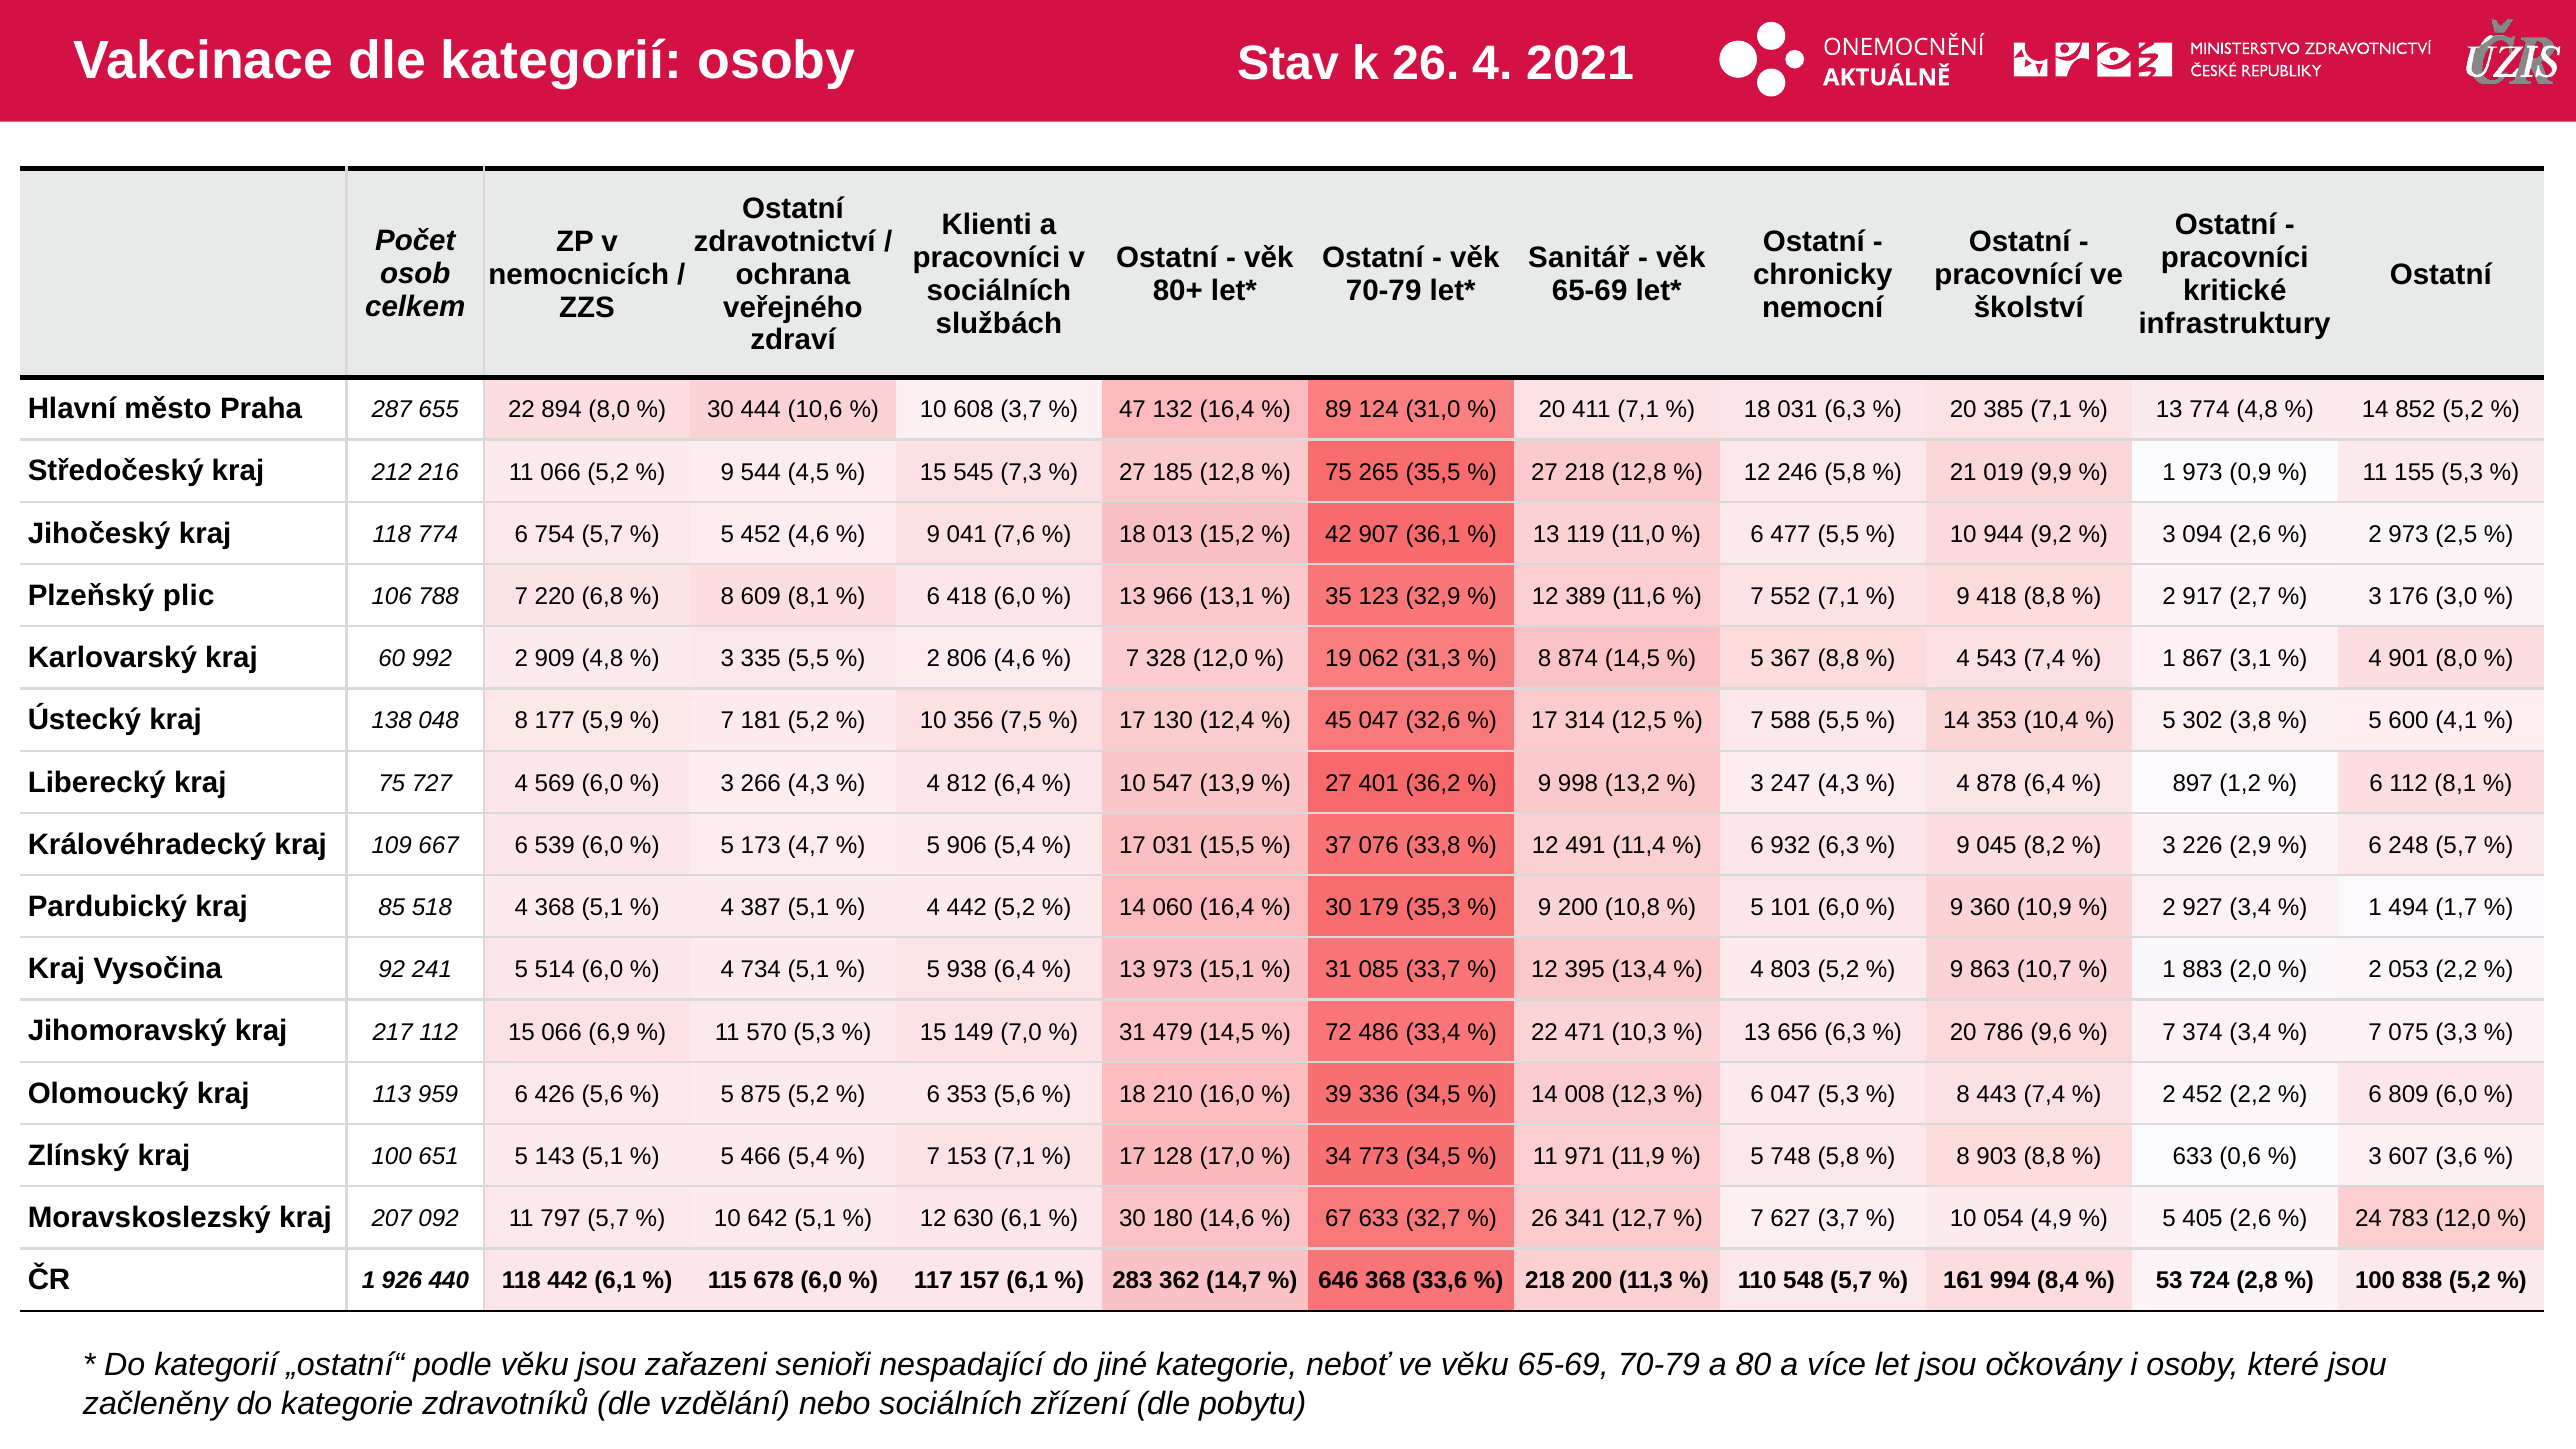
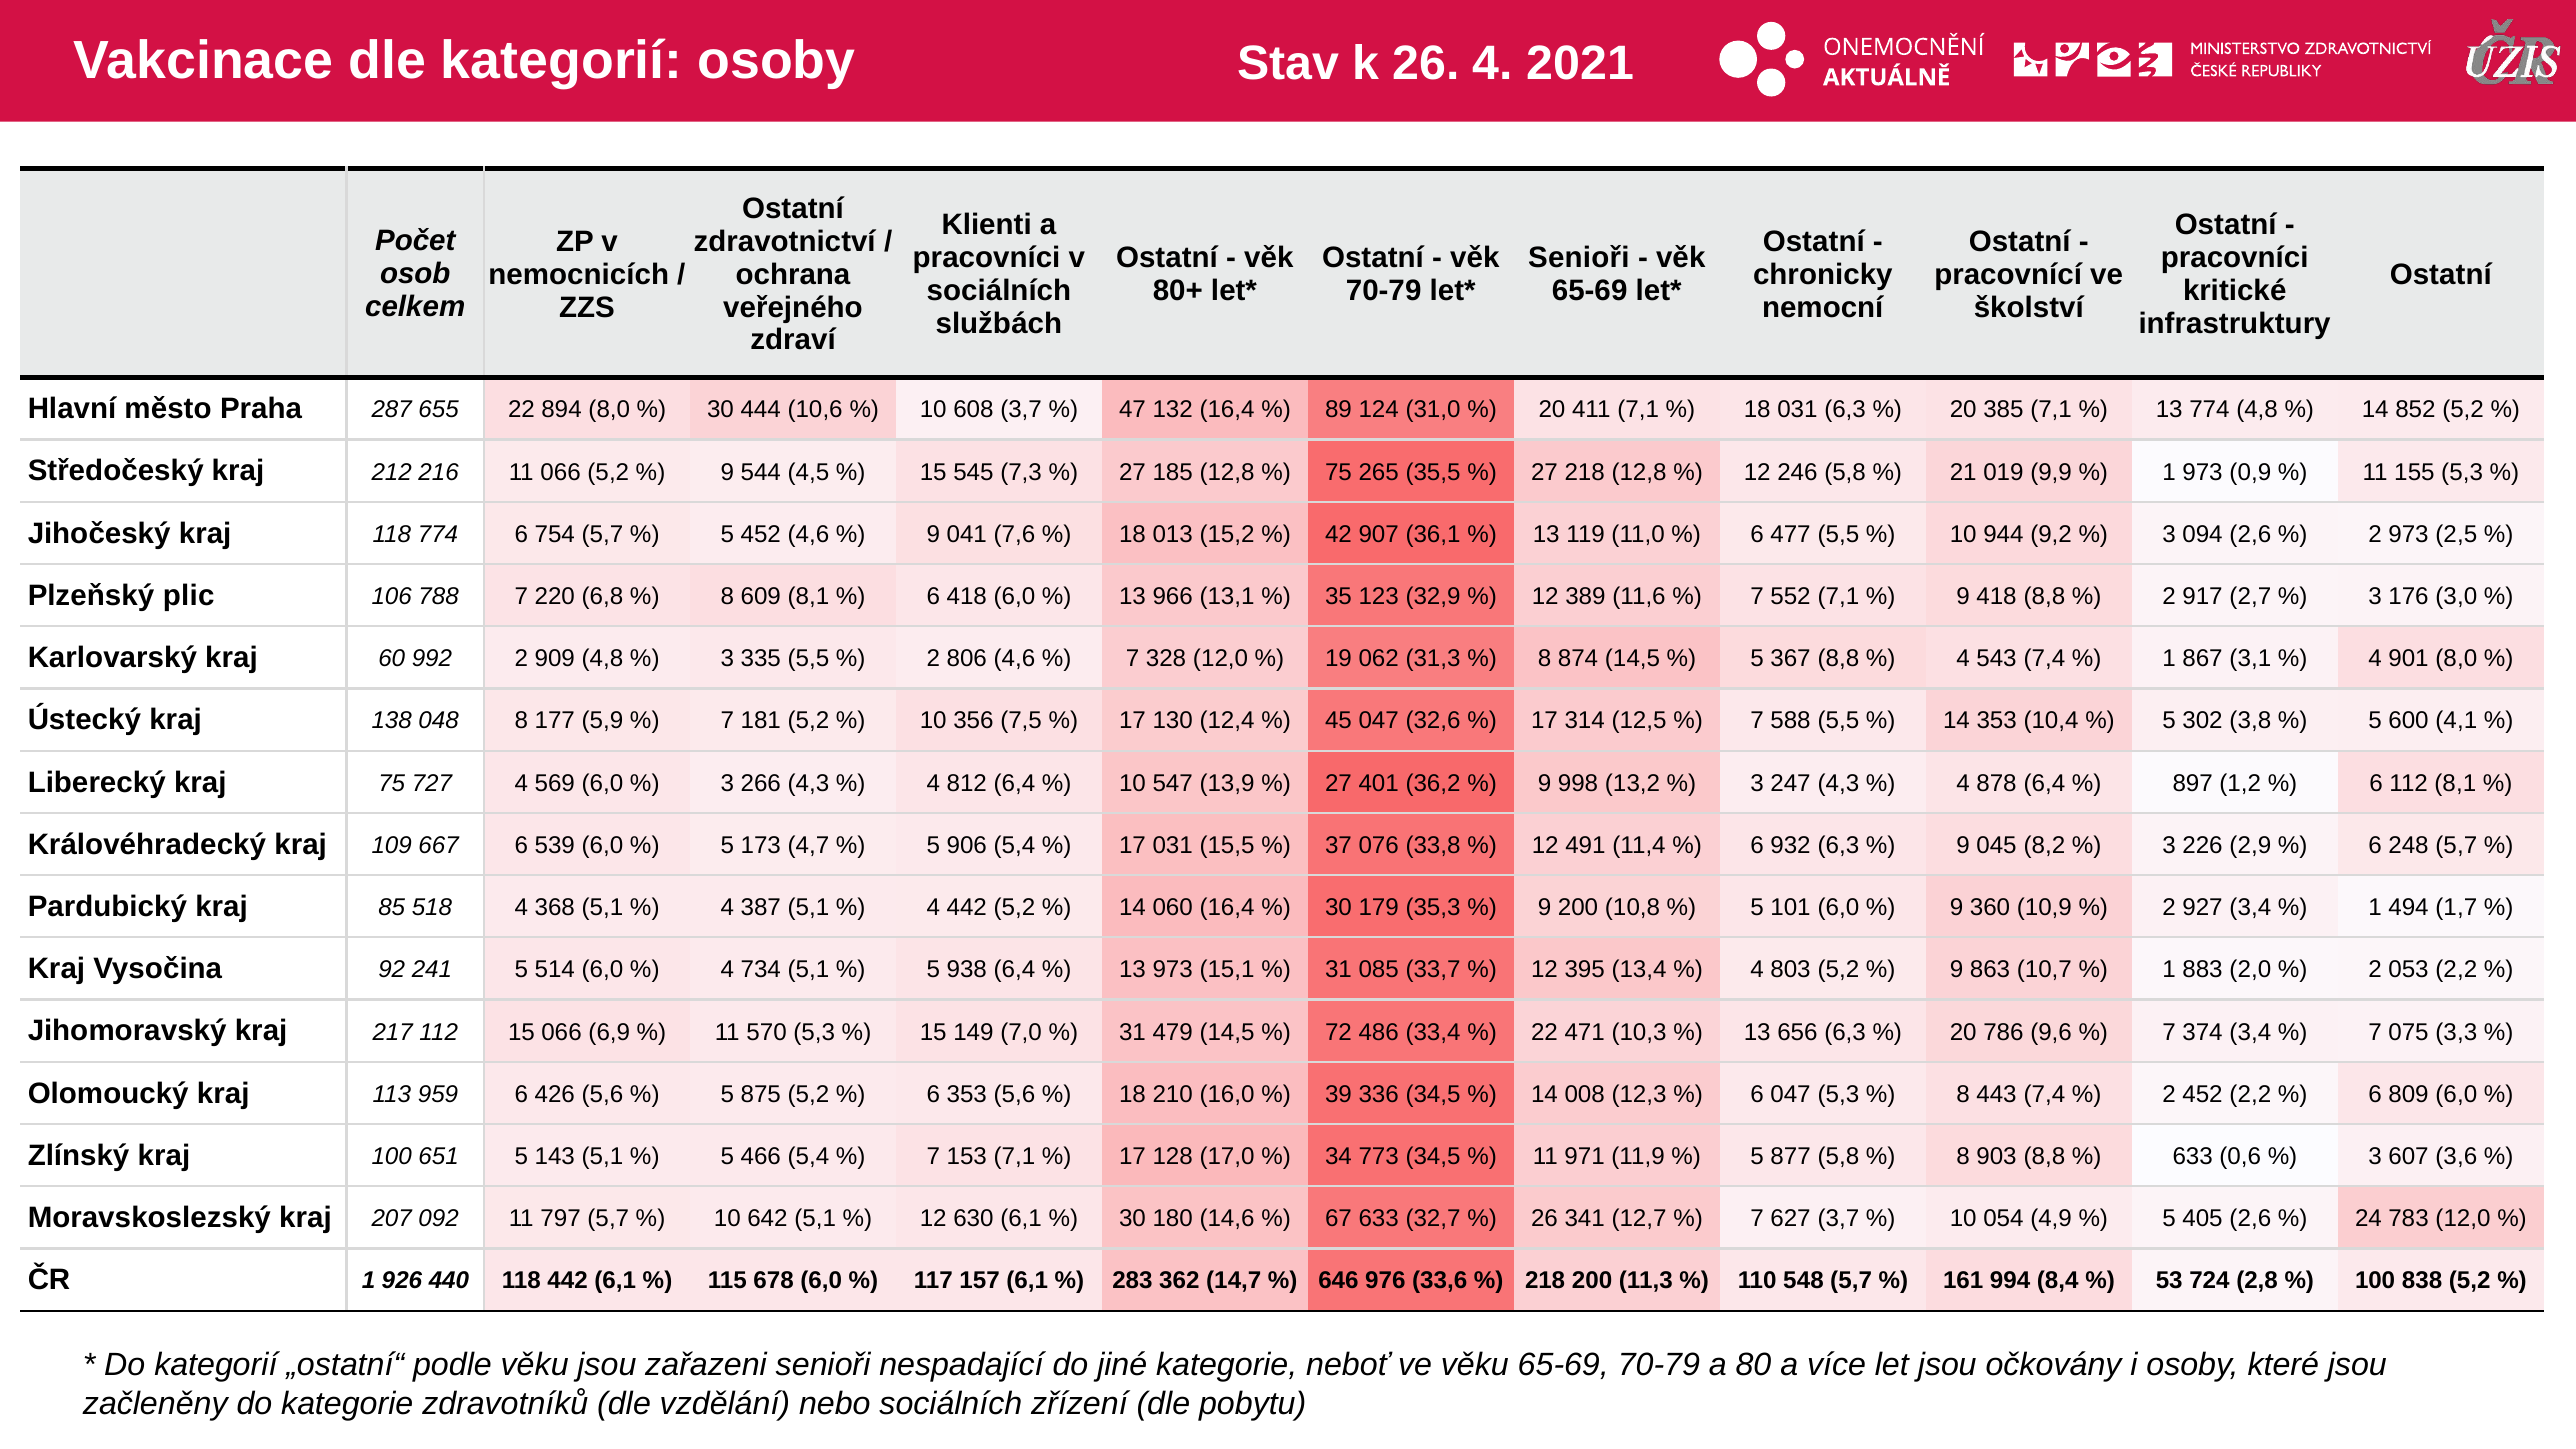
Sanitář at (1579, 258): Sanitář -> Senioři
748: 748 -> 877
646 368: 368 -> 976
